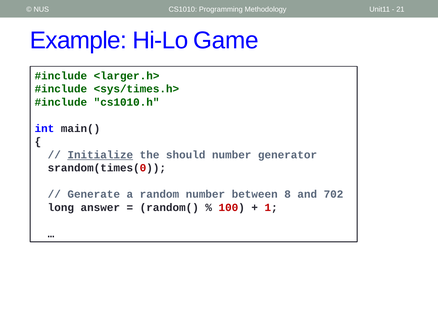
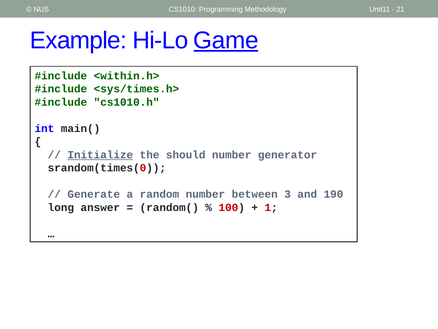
Game underline: none -> present
<larger.h>: <larger.h> -> <within.h>
8: 8 -> 3
702: 702 -> 190
